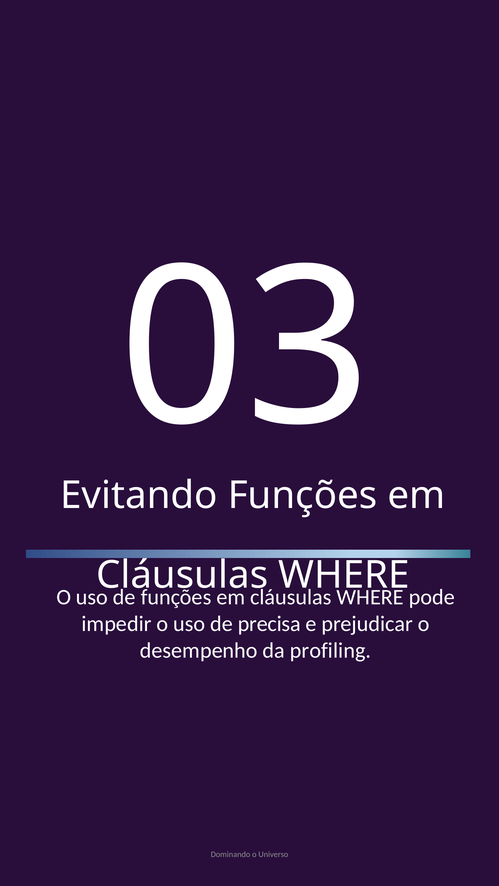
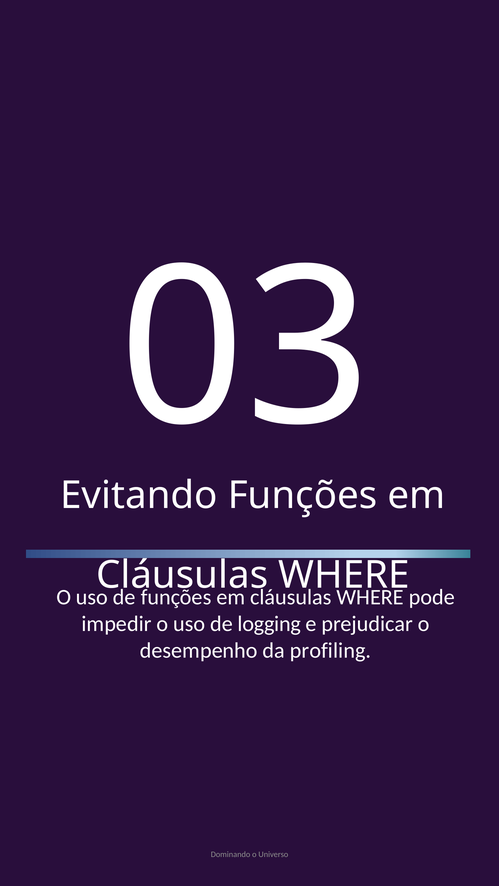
precisa: precisa -> logging
